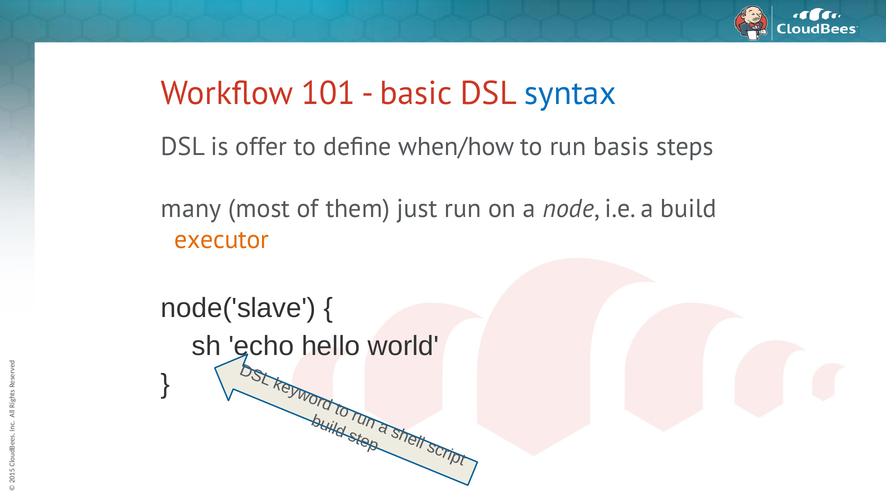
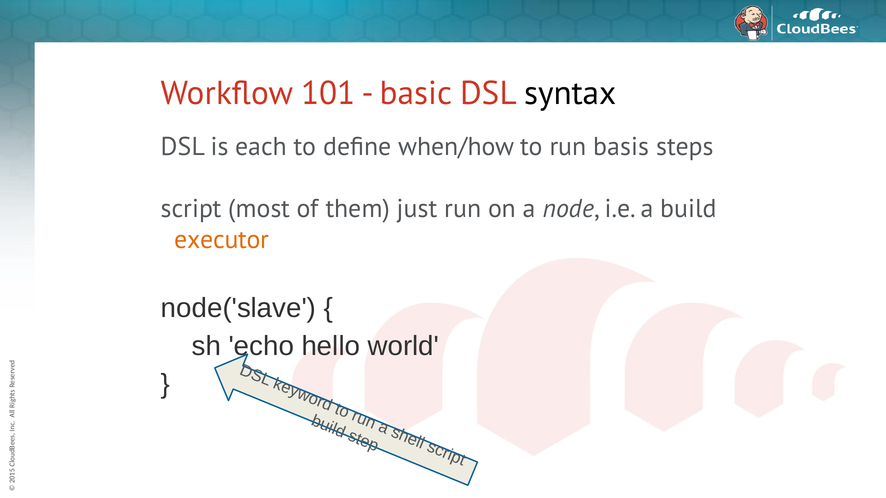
syntax colour: blue -> black
offer: offer -> each
many: many -> script
